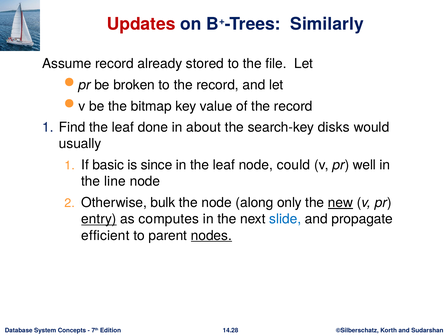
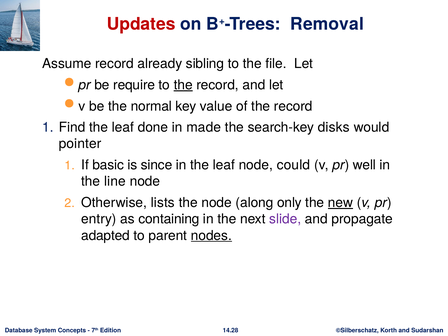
Similarly: Similarly -> Removal
stored: stored -> sibling
broken: broken -> require
the at (183, 85) underline: none -> present
bitmap: bitmap -> normal
about: about -> made
usually: usually -> pointer
bulk: bulk -> lists
entry underline: present -> none
computes: computes -> containing
slide colour: blue -> purple
efficient: efficient -> adapted
